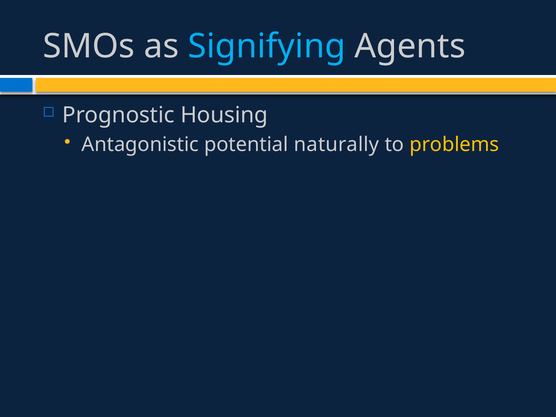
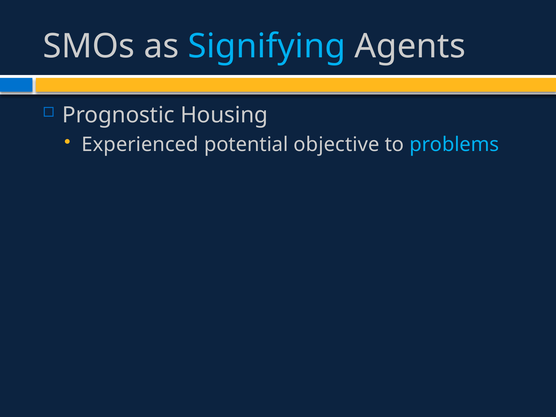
Antagonistic: Antagonistic -> Experienced
naturally: naturally -> objective
problems colour: yellow -> light blue
